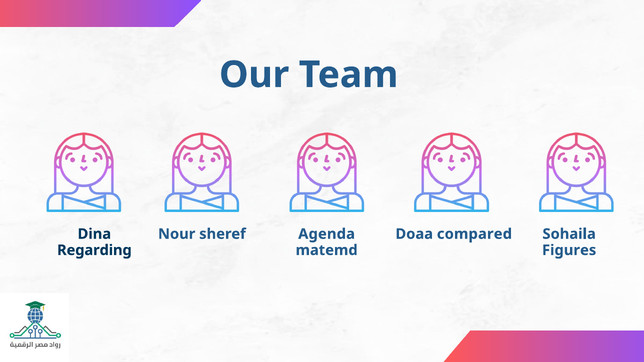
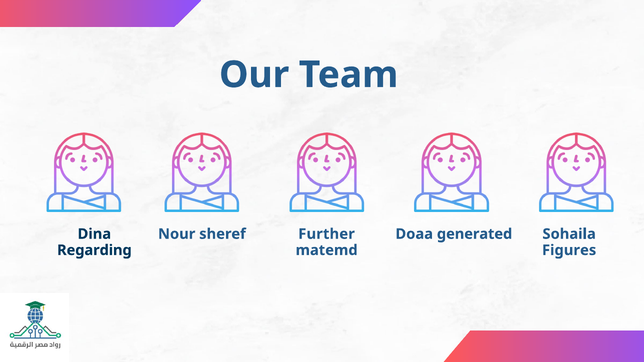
Agenda: Agenda -> Further
compared: compared -> generated
